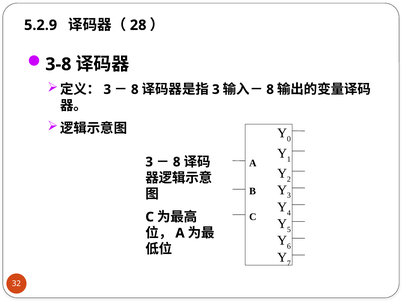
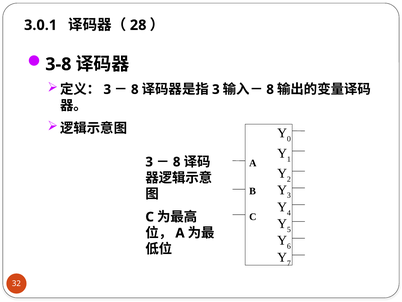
5.2.9: 5.2.9 -> 3.0.1
